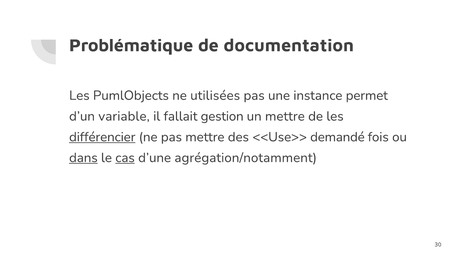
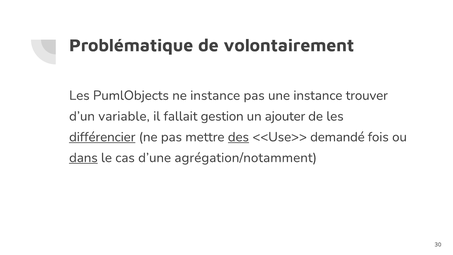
documentation: documentation -> volontairement
ne utilisées: utilisées -> instance
permet: permet -> trouver
un mettre: mettre -> ajouter
des underline: none -> present
cas underline: present -> none
